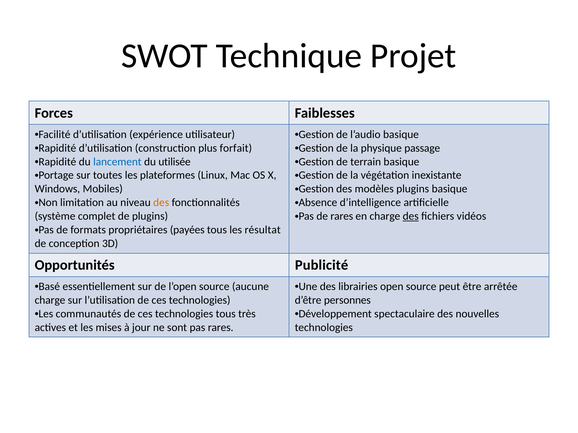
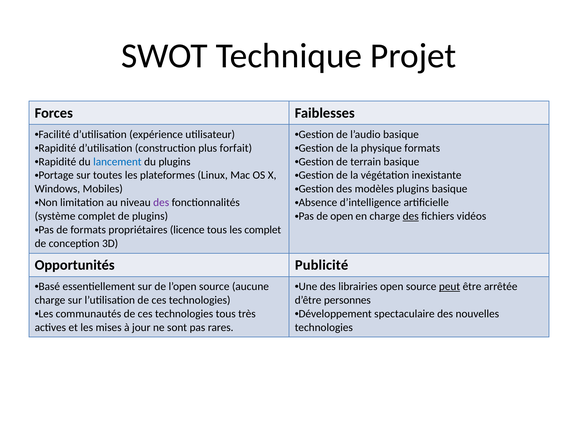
physique passage: passage -> formats
du utilisée: utilisée -> plugins
des at (161, 203) colour: orange -> purple
de rares: rares -> open
payées: payées -> licence
les résultat: résultat -> complet
peut underline: none -> present
